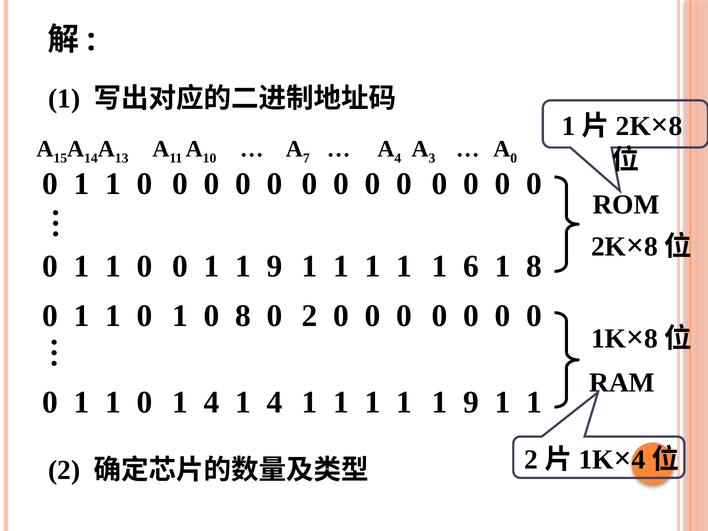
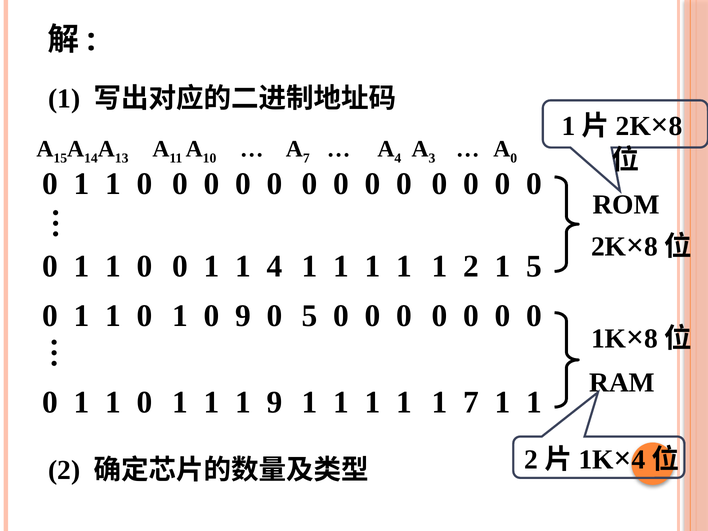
0 1 1 9: 9 -> 4
1 6: 6 -> 2
1 8: 8 -> 5
0 8: 8 -> 9
0 2: 2 -> 5
1 0 1 4: 4 -> 1
4 at (274, 402): 4 -> 9
1 1 1 9: 9 -> 7
